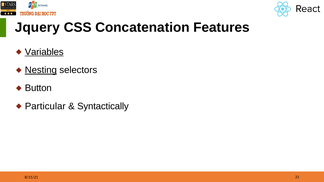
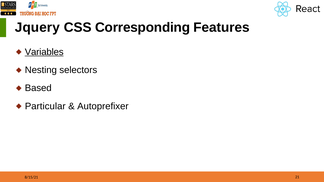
Concatenation: Concatenation -> Corresponding
Nesting underline: present -> none
Button: Button -> Based
Syntactically: Syntactically -> Autoprefixer
